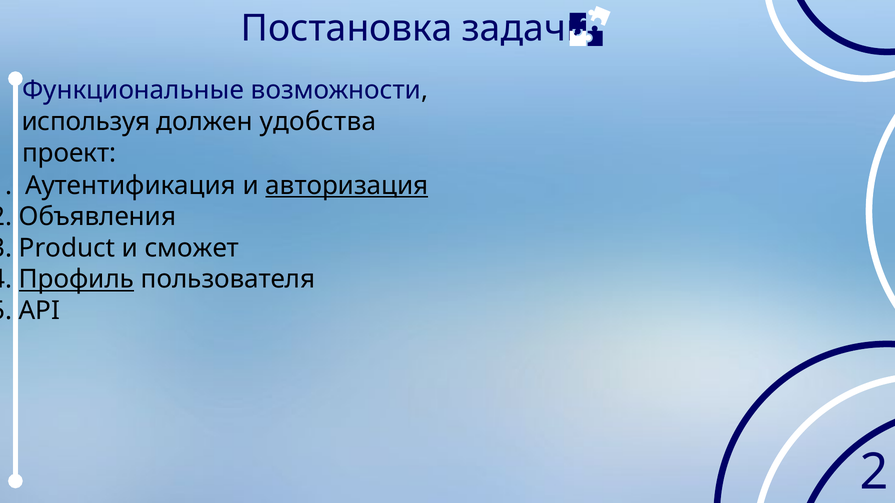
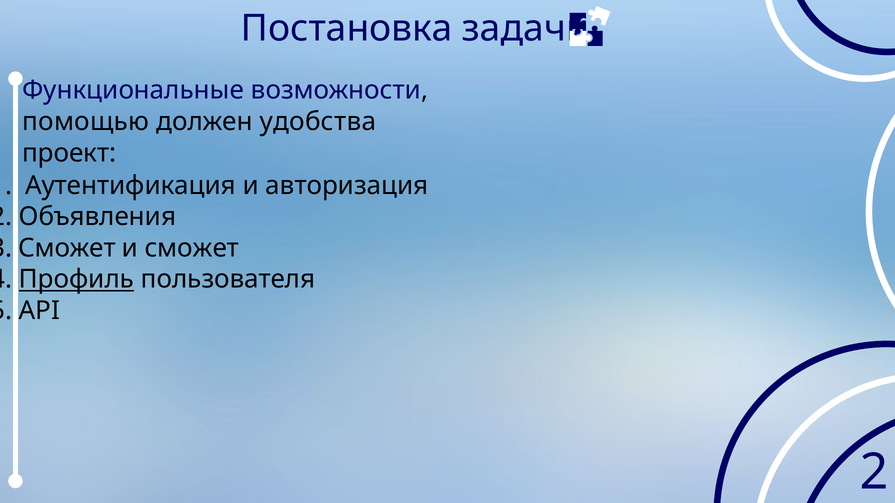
используя: используя -> помощью
авторизация underline: present -> none
Product at (67, 248): Product -> Сможет
